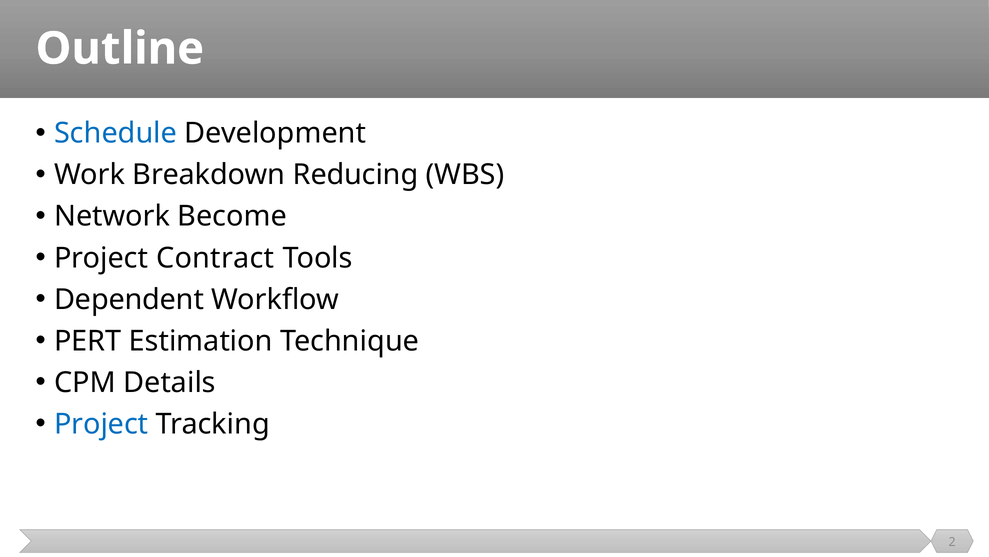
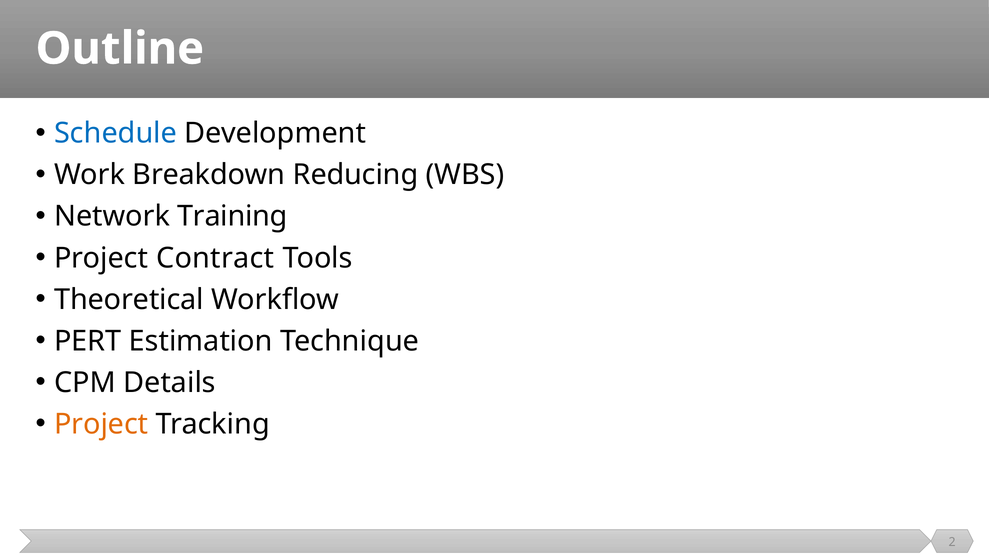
Become: Become -> Training
Dependent: Dependent -> Theoretical
Project at (101, 424) colour: blue -> orange
